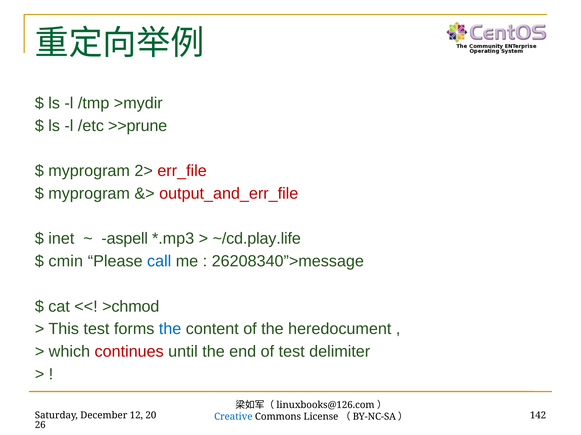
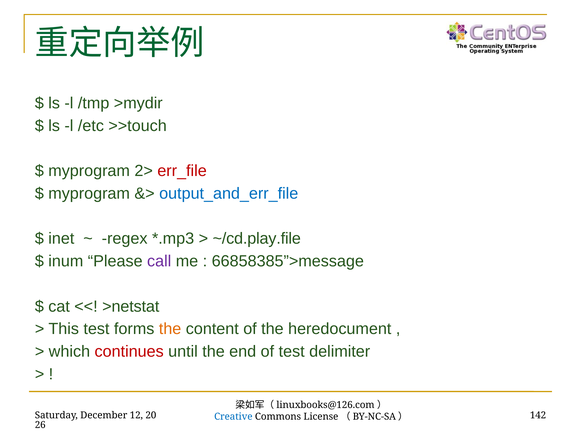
>>prune: >>prune -> >>touch
output_and_err_file colour: red -> blue
aspell: aspell -> regex
~/cd.play.life: ~/cd.play.life -> ~/cd.play.file
cmin: cmin -> inum
call colour: blue -> purple
26208340”>message: 26208340”>message -> 66858385”>message
>chmod: >chmod -> >netstat
the at (170, 329) colour: blue -> orange
